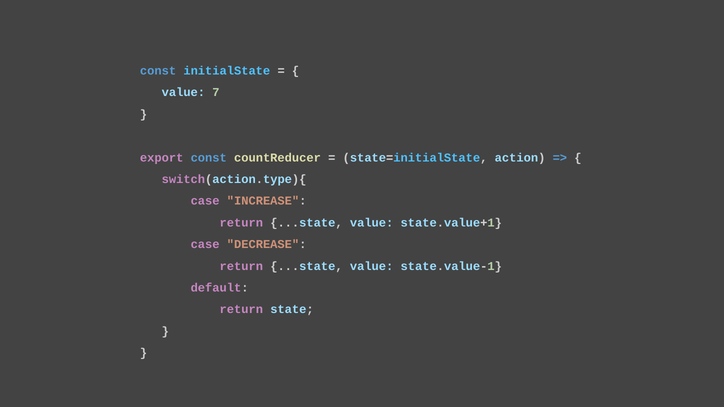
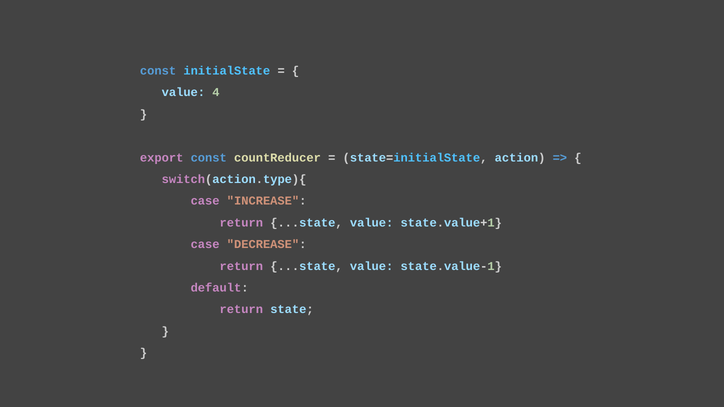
7: 7 -> 4
